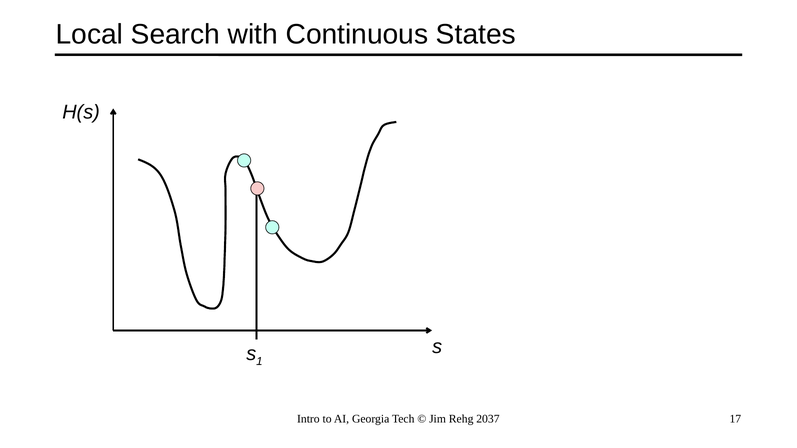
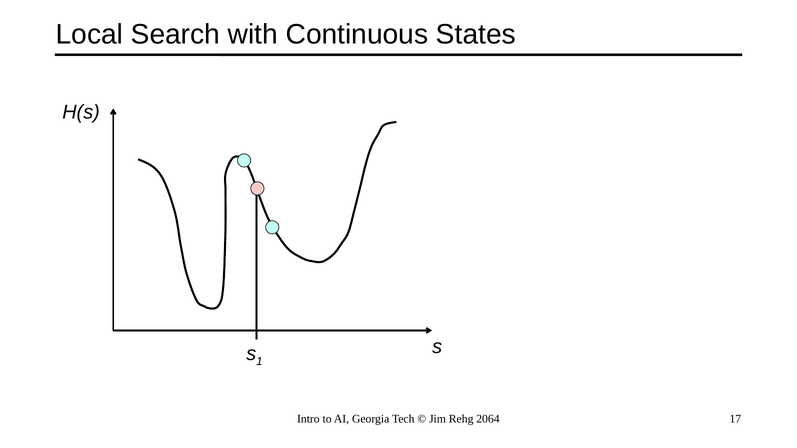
2037: 2037 -> 2064
